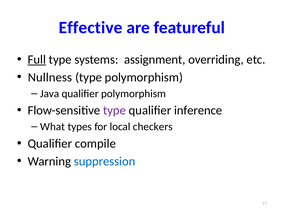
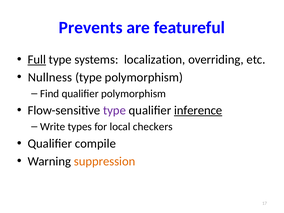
Effective: Effective -> Prevents
assignment: assignment -> localization
Java: Java -> Find
inference underline: none -> present
What: What -> Write
suppression colour: blue -> orange
